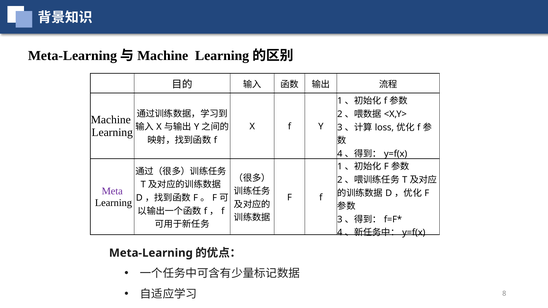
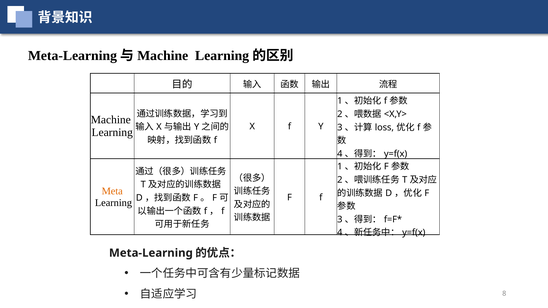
Meta colour: purple -> orange
